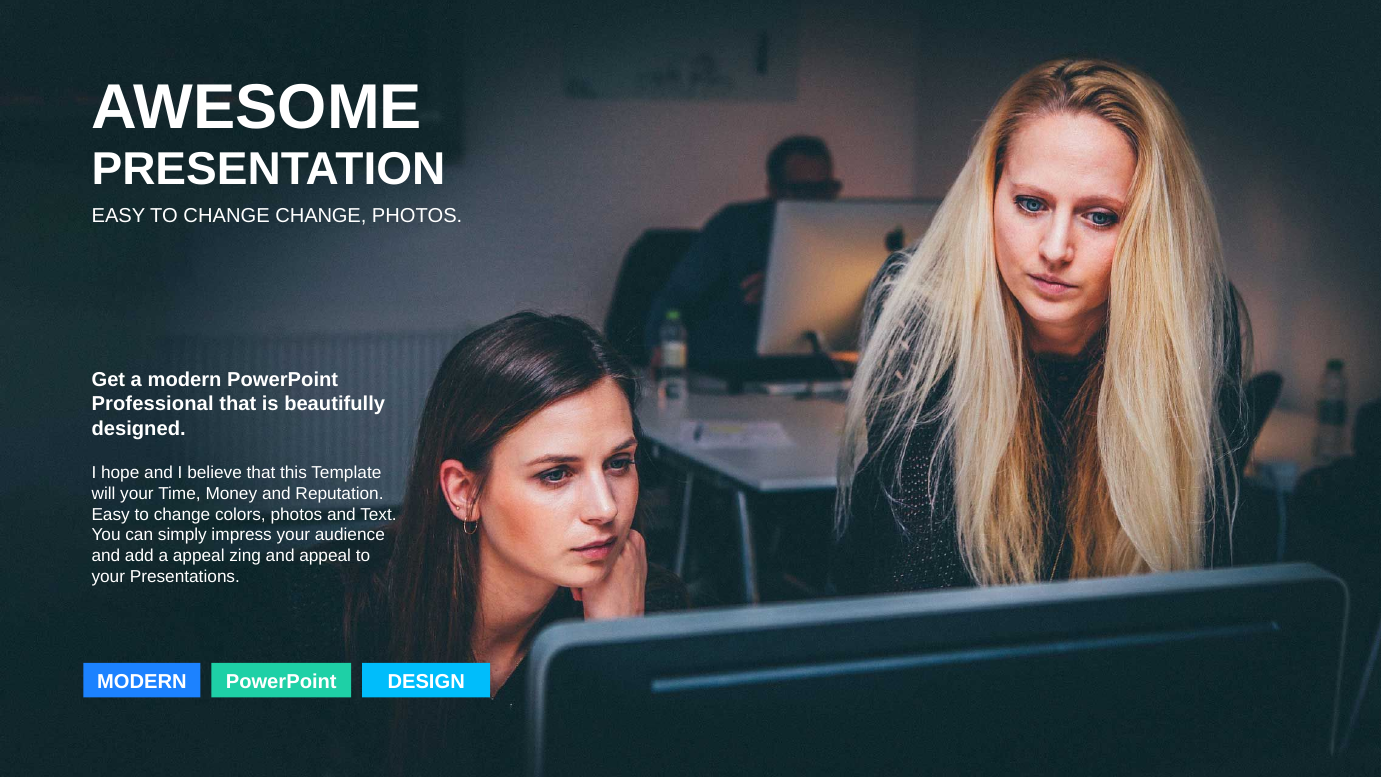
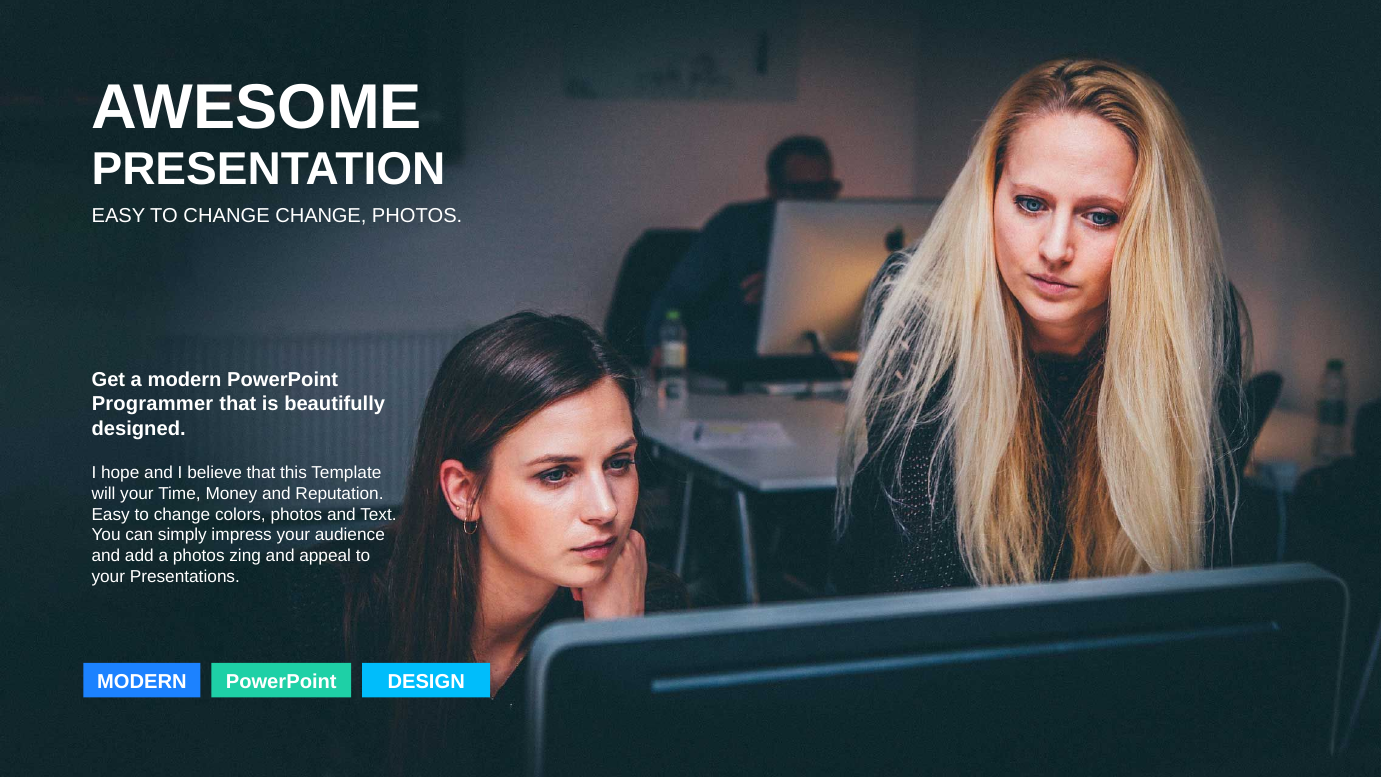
Professional: Professional -> Programmer
a appeal: appeal -> photos
